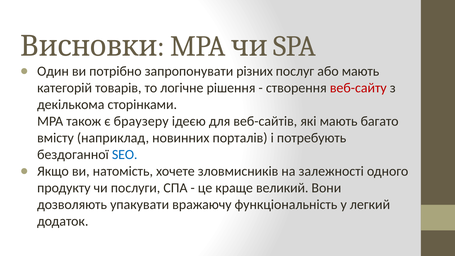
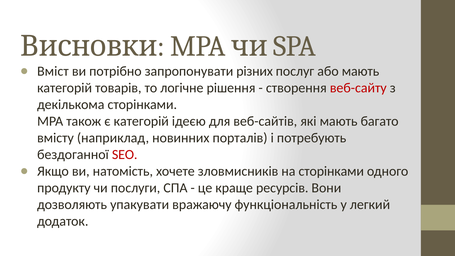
Один: Один -> Вміст
є браузеру: браузеру -> категорій
SEO colour: blue -> red
на залежності: залежності -> сторінками
великий: великий -> ресурсів
